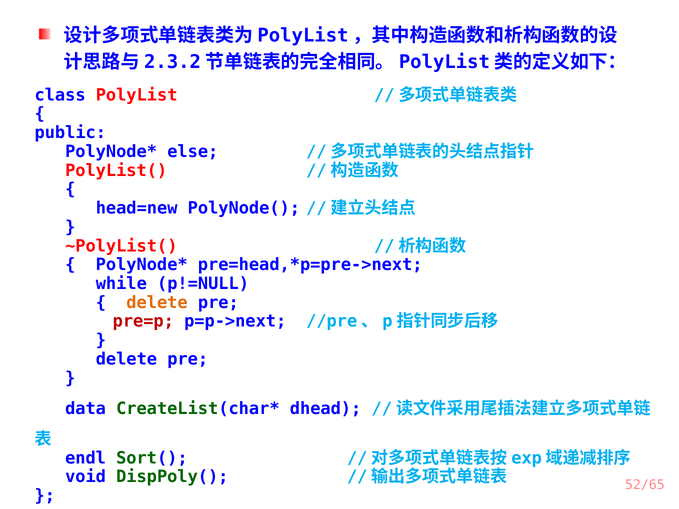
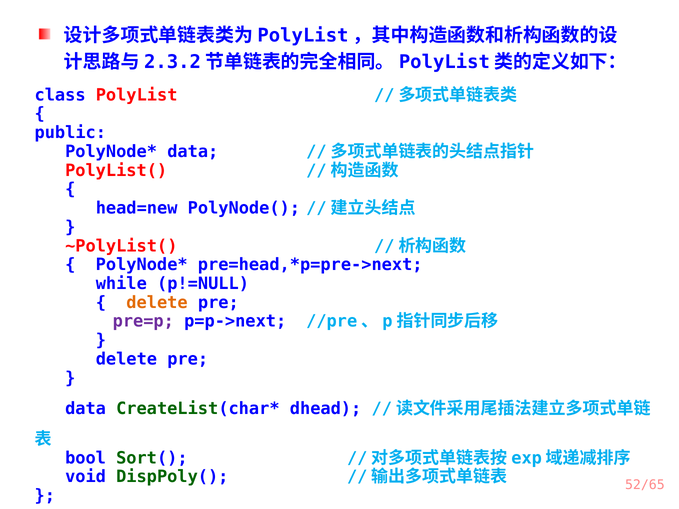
else at (193, 152): else -> data
pre=p colour: red -> purple
endl: endl -> bool
